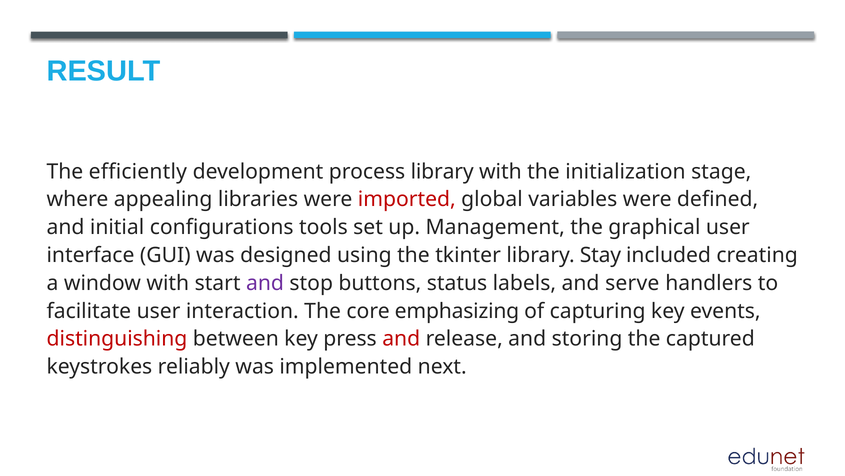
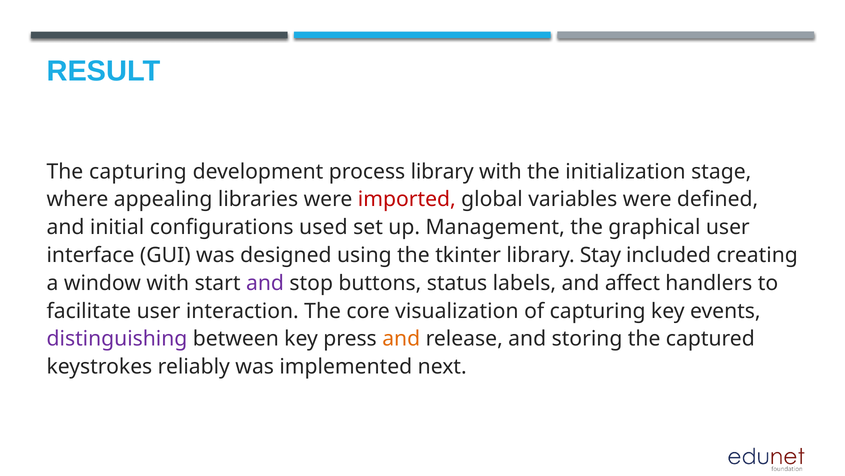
The efficiently: efficiently -> capturing
tools: tools -> used
serve: serve -> affect
emphasizing: emphasizing -> visualization
distinguishing colour: red -> purple
and at (401, 339) colour: red -> orange
